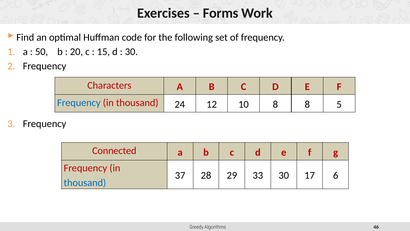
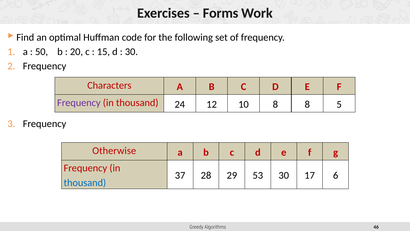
Frequency at (79, 103) colour: blue -> purple
Connected: Connected -> Otherwise
33: 33 -> 53
